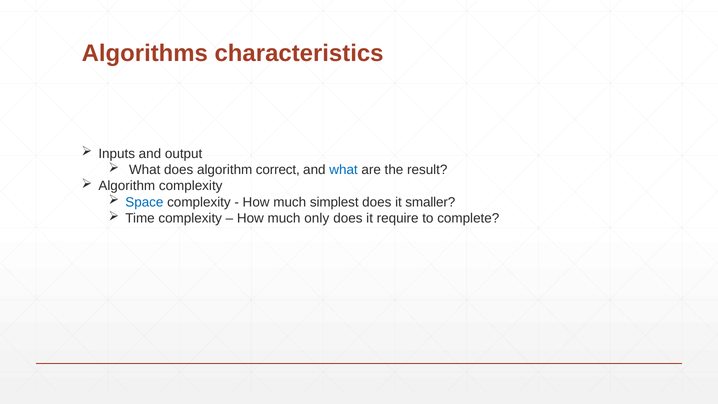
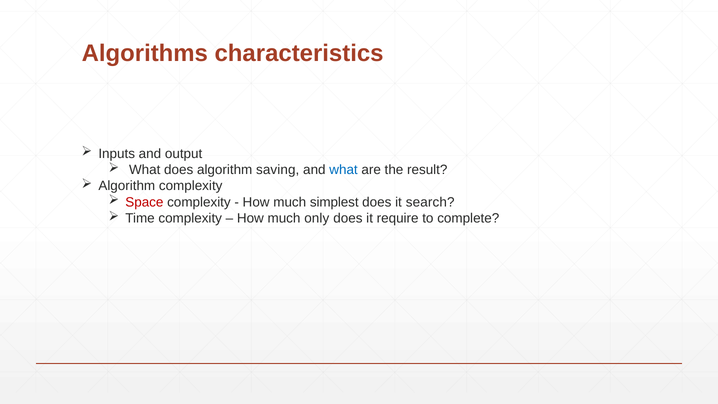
correct: correct -> saving
Space colour: blue -> red
smaller: smaller -> search
